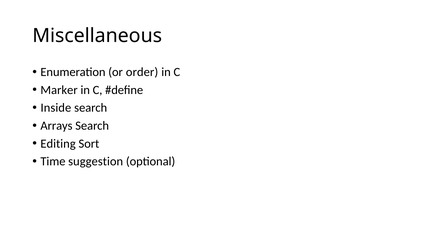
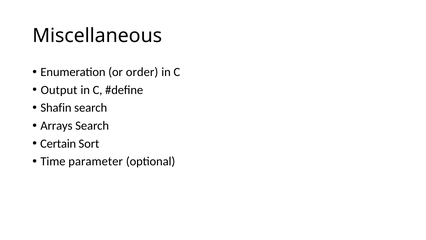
Marker: Marker -> Output
Inside: Inside -> Shafin
Editing: Editing -> Certain
suggestion: suggestion -> parameter
